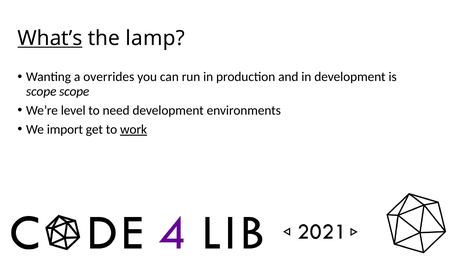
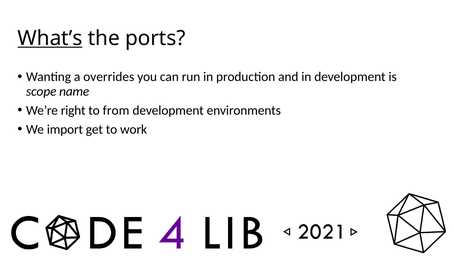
lamp: lamp -> ports
scope scope: scope -> name
level: level -> right
need: need -> from
work underline: present -> none
